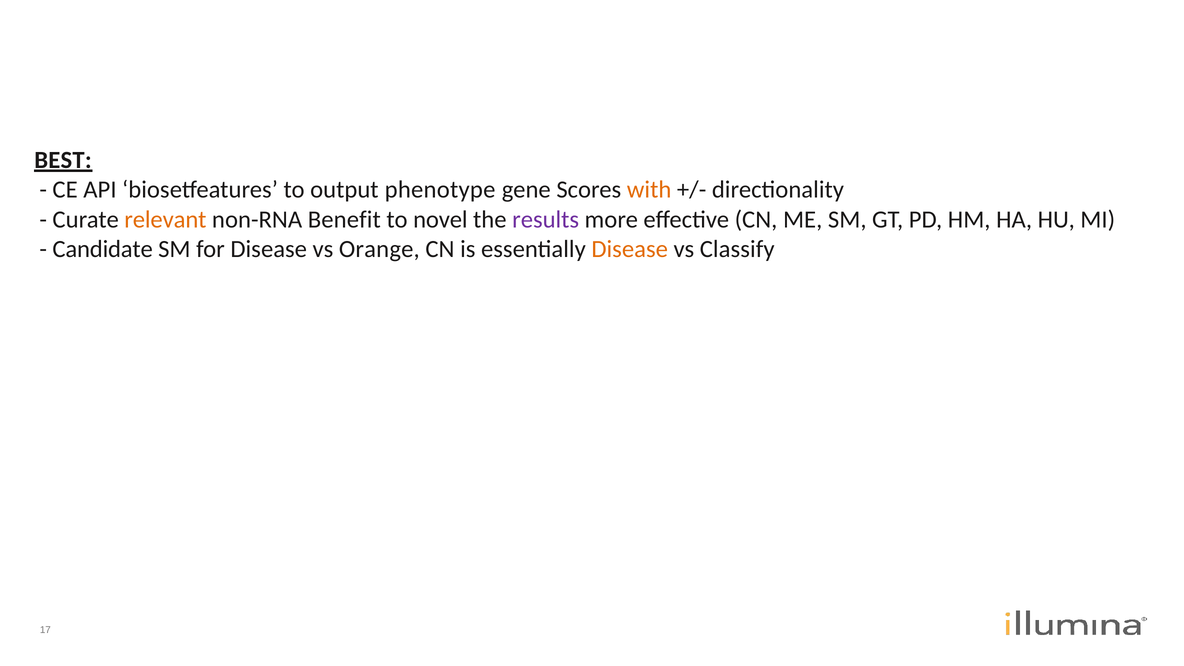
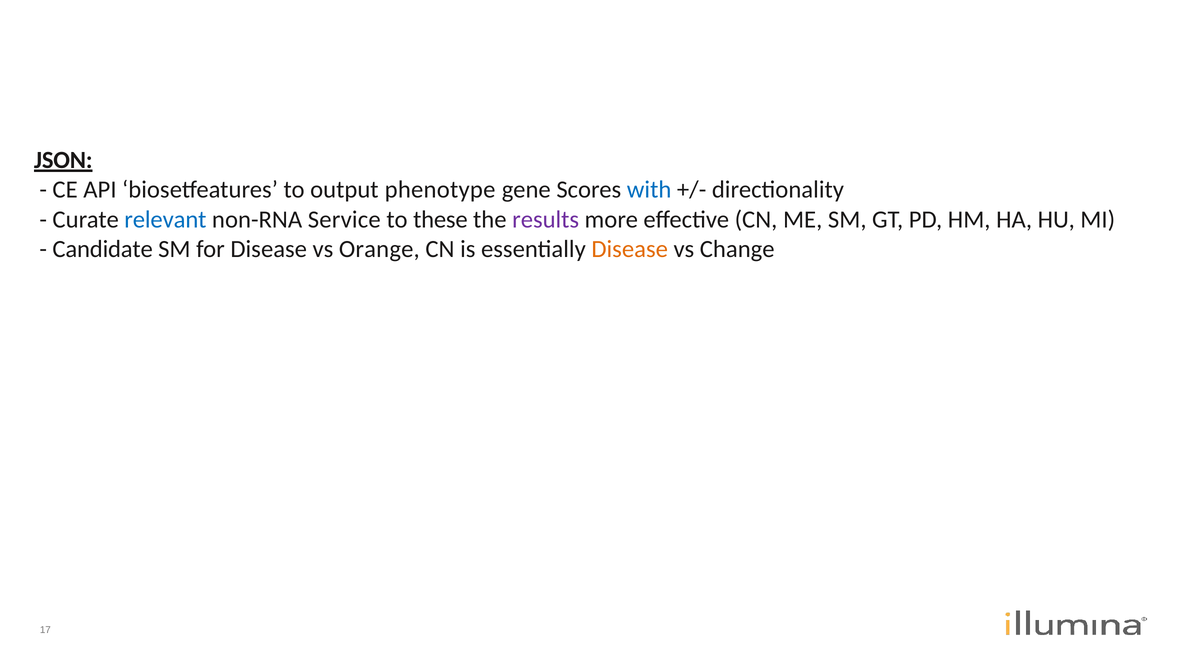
BEST: BEST -> JSON
with colour: orange -> blue
relevant colour: orange -> blue
Benefit: Benefit -> Service
novel: novel -> these
Classify: Classify -> Change
